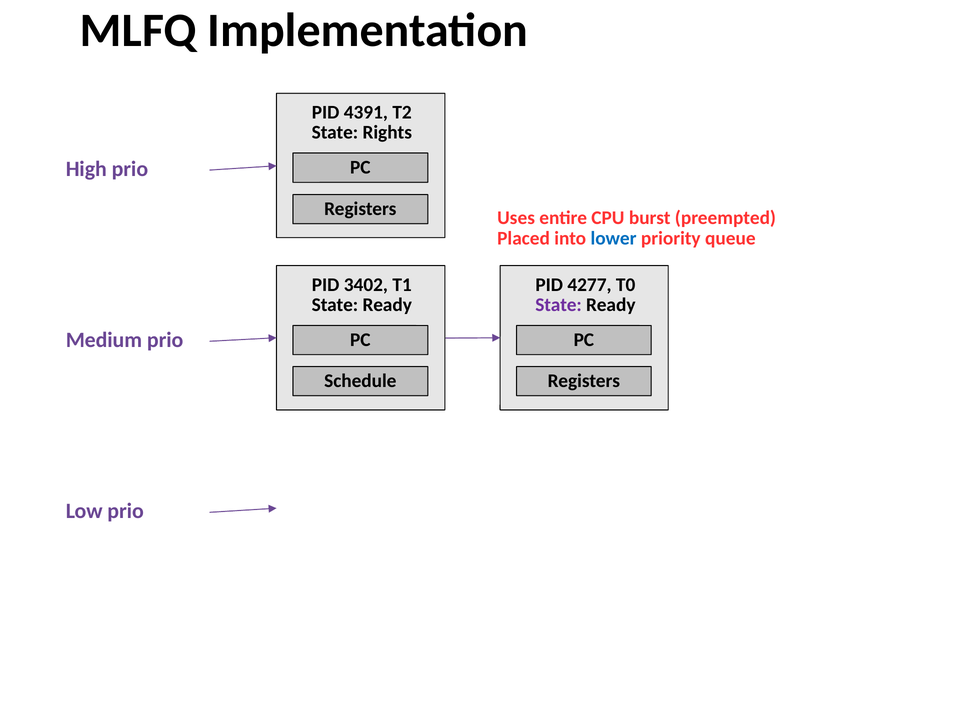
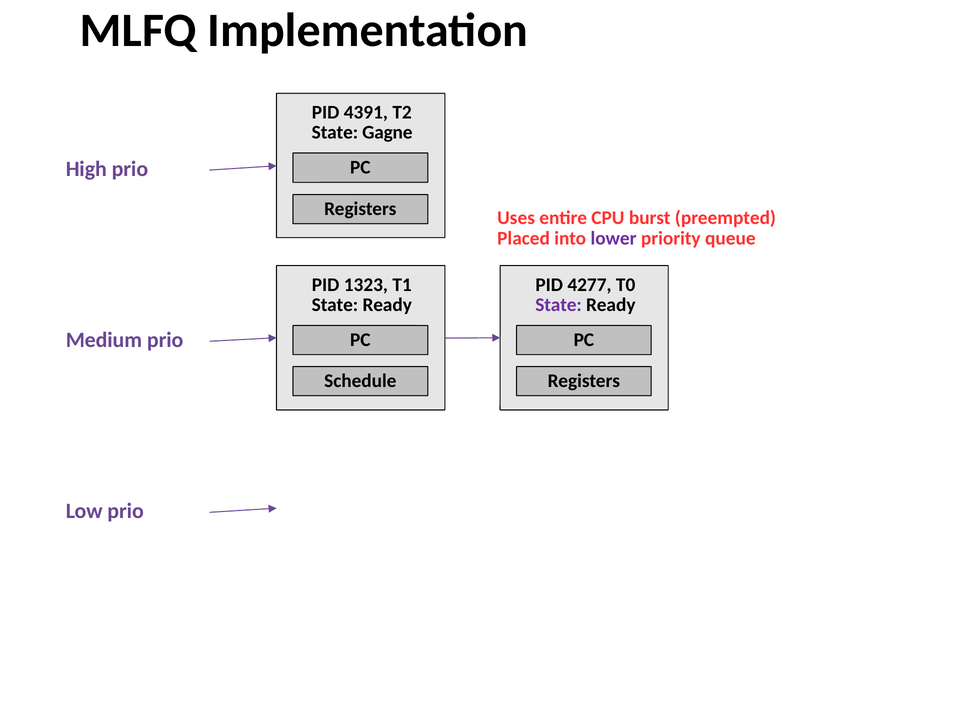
Rights: Rights -> Gagne
lower colour: blue -> purple
3402: 3402 -> 1323
